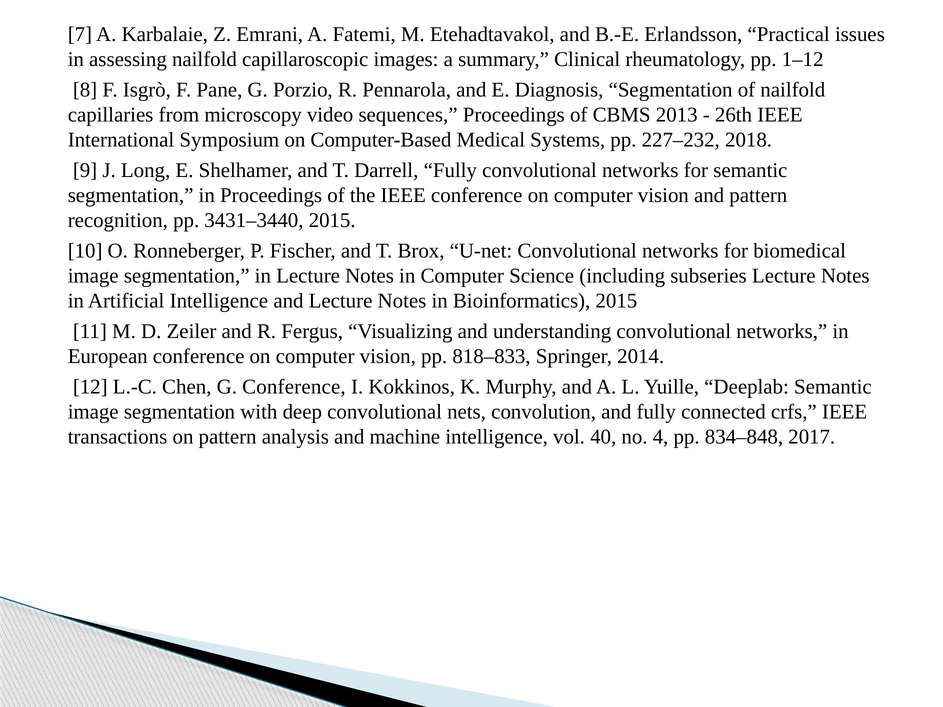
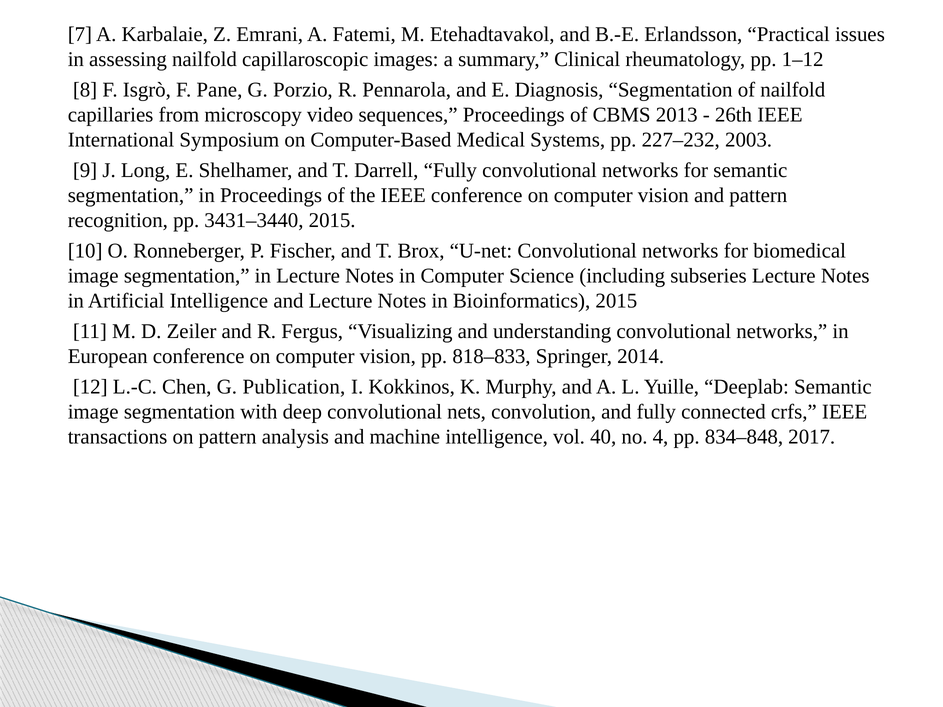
2018: 2018 -> 2003
G Conference: Conference -> Publication
